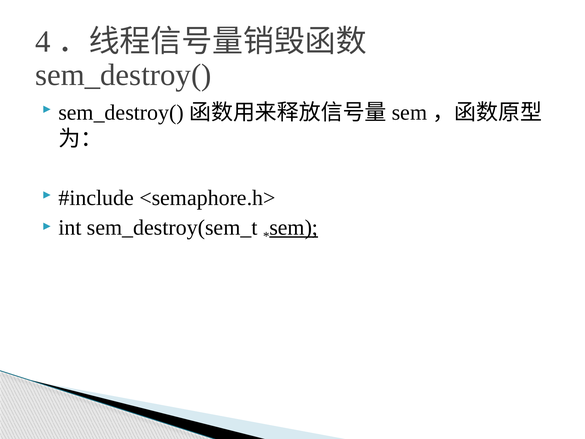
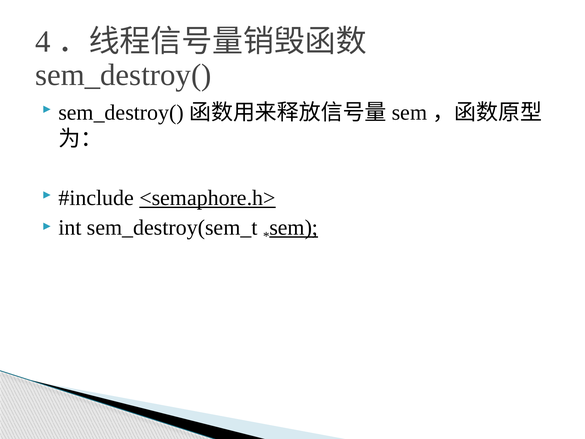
<semaphore.h> underline: none -> present
